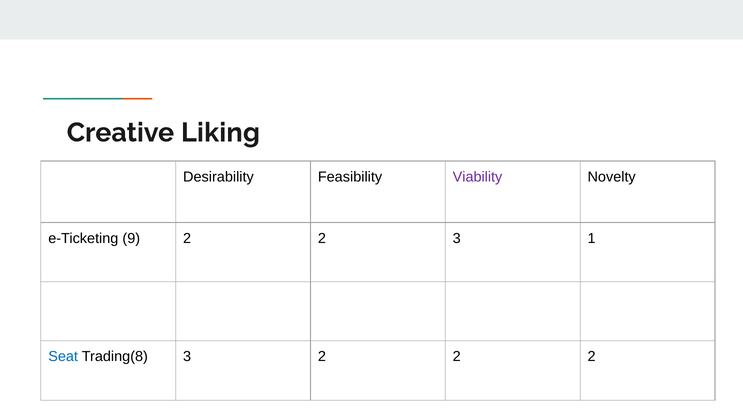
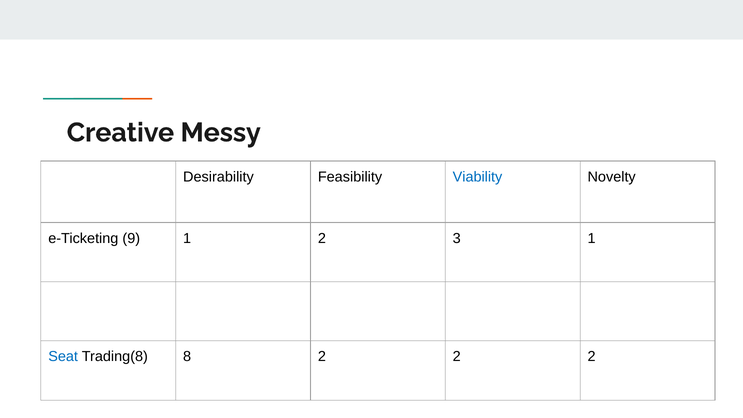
Liking: Liking -> Messy
Viability colour: purple -> blue
9 2: 2 -> 1
Trading(8 3: 3 -> 8
